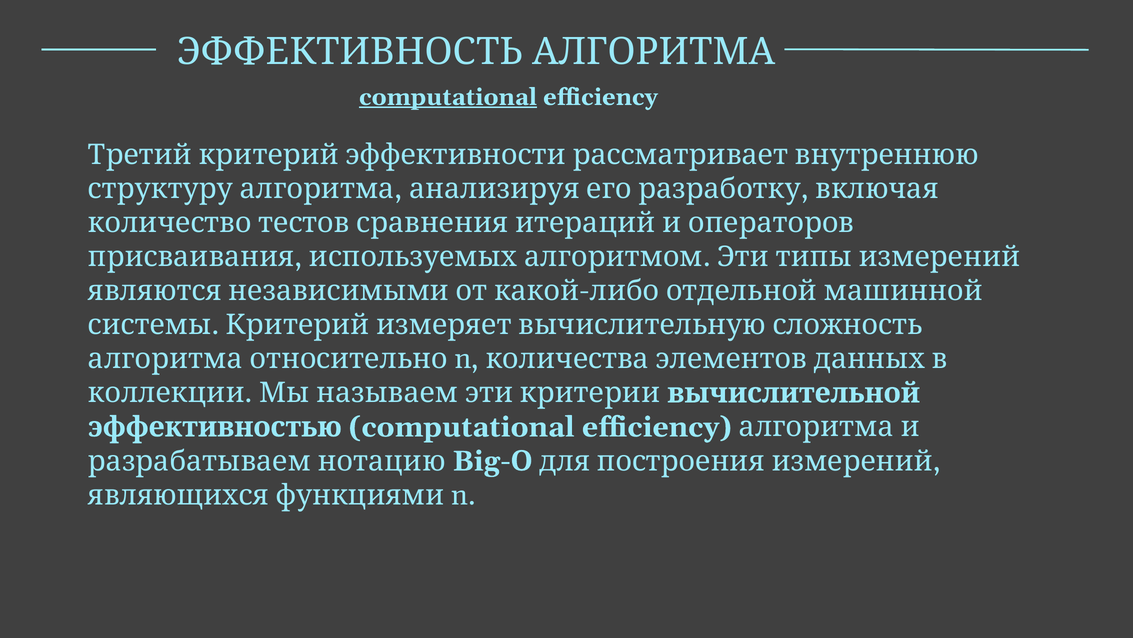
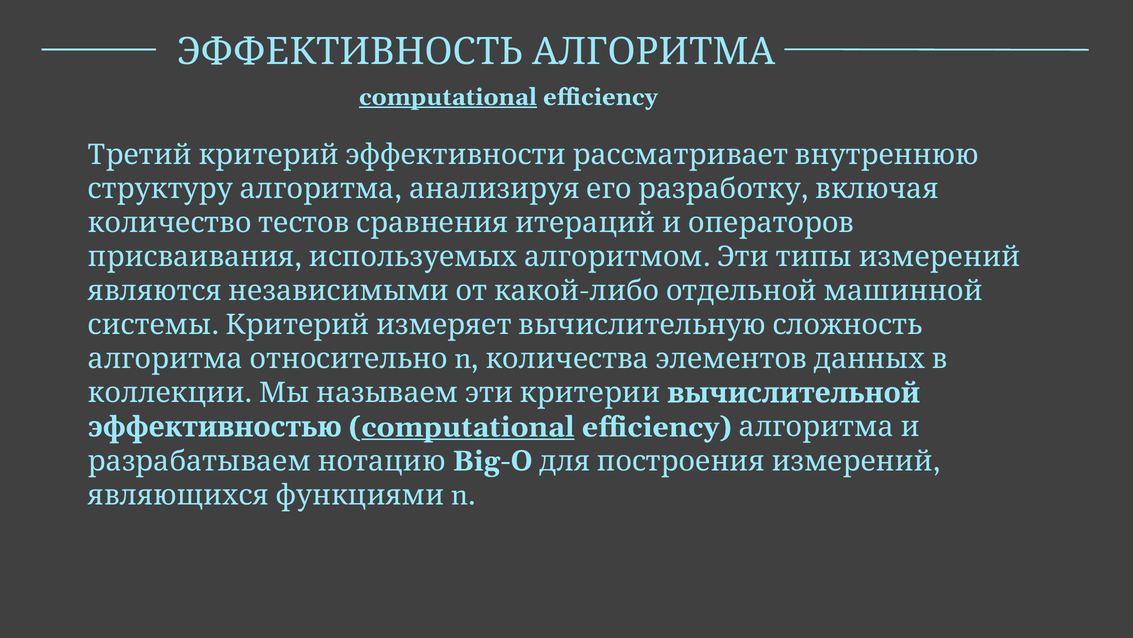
computational at (468, 427) underline: none -> present
